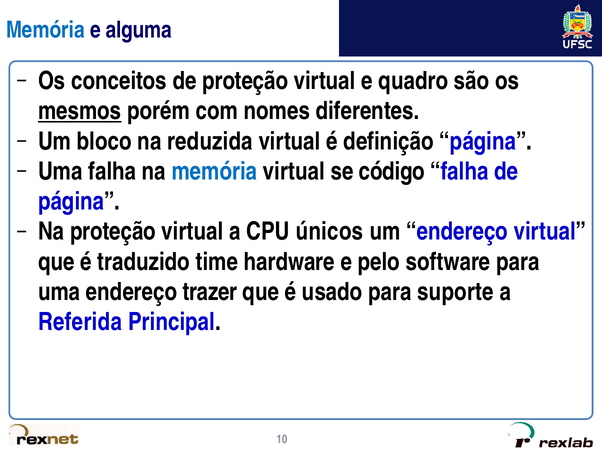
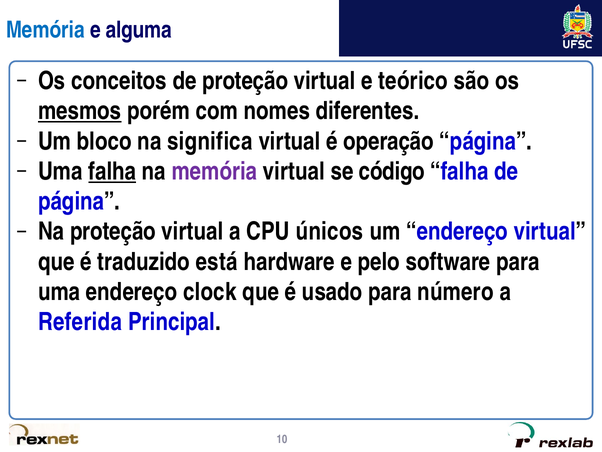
quadro: quadro -> teórico
reduzida: reduzida -> significa
definição: definição -> operação
falha at (112, 171) underline: none -> present
memória at (214, 171) colour: blue -> purple
time: time -> está
trazer: trazer -> clock
suporte: suporte -> número
